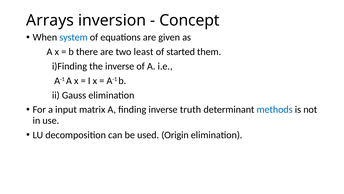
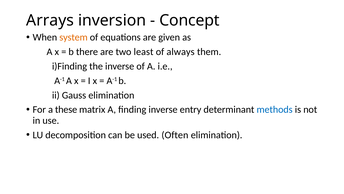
system colour: blue -> orange
started: started -> always
input: input -> these
truth: truth -> entry
Origin: Origin -> Often
